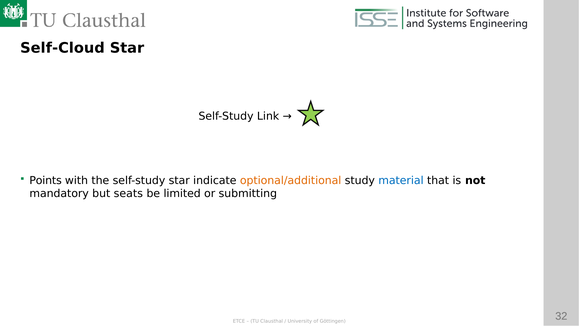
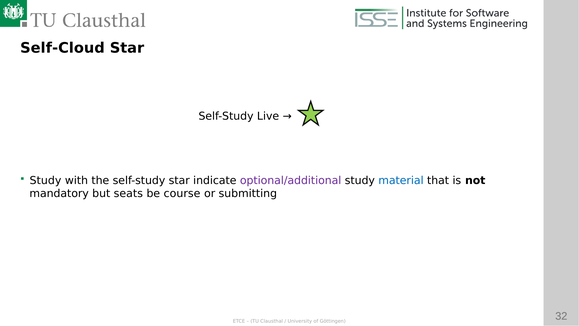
Link: Link -> Live
Points at (46, 180): Points -> Study
optional/additional colour: orange -> purple
limited: limited -> course
